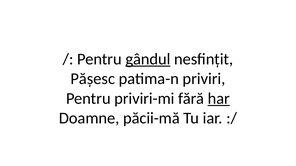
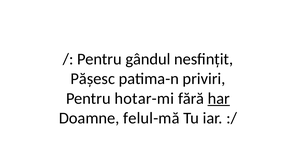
gândul underline: present -> none
priviri-mi: priviri-mi -> hotar-mi
păcii-mă: păcii-mă -> felul-mă
